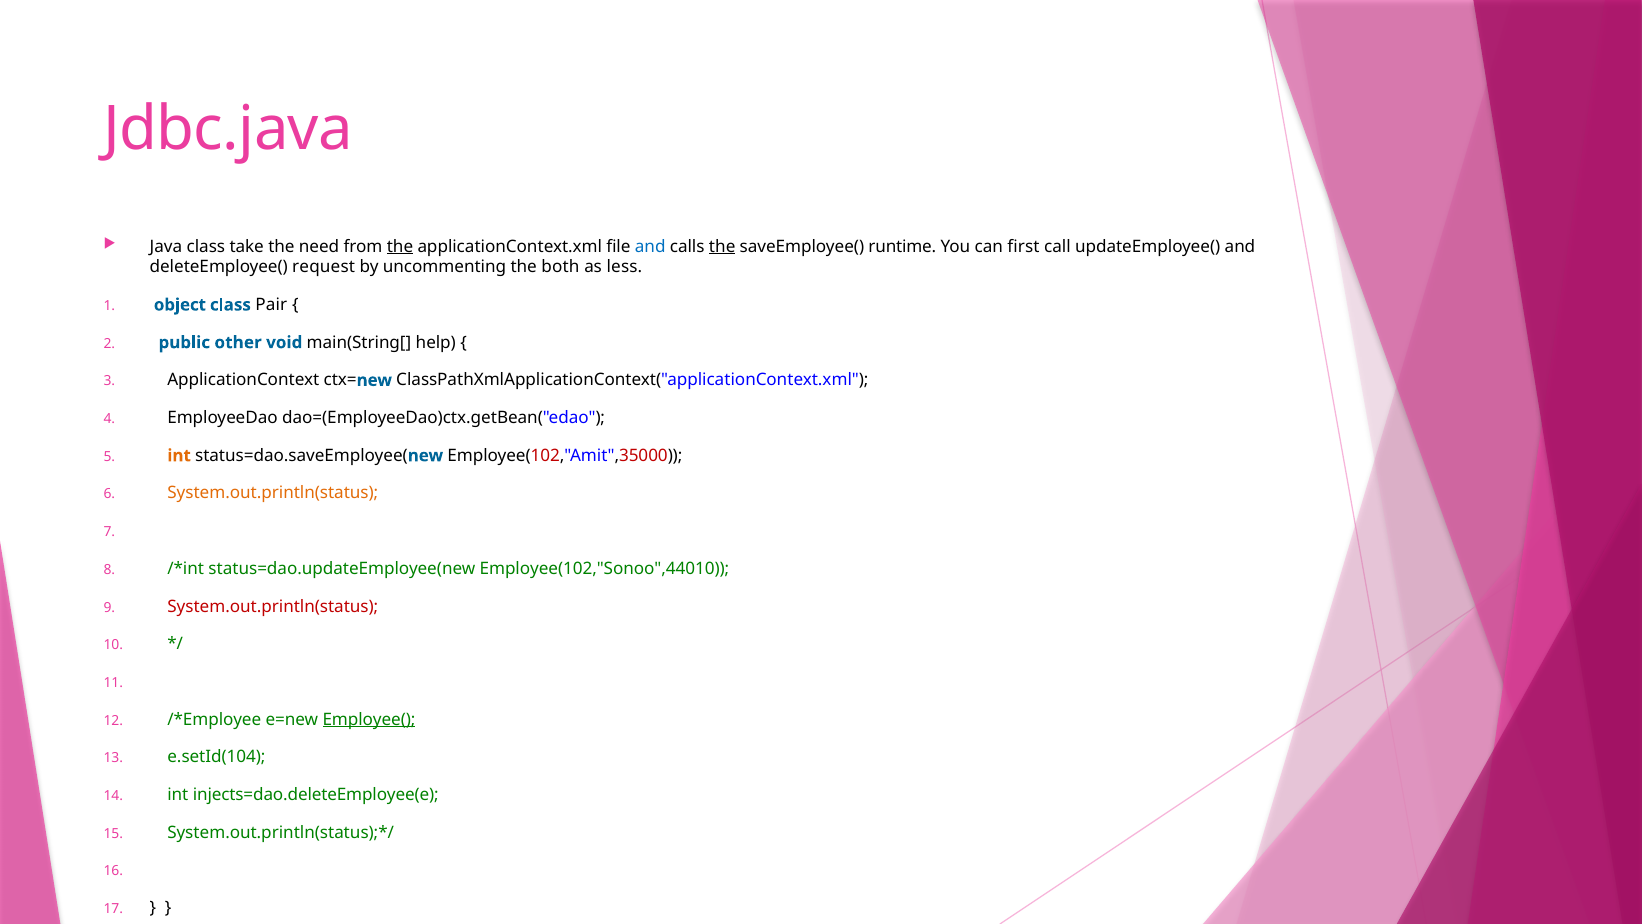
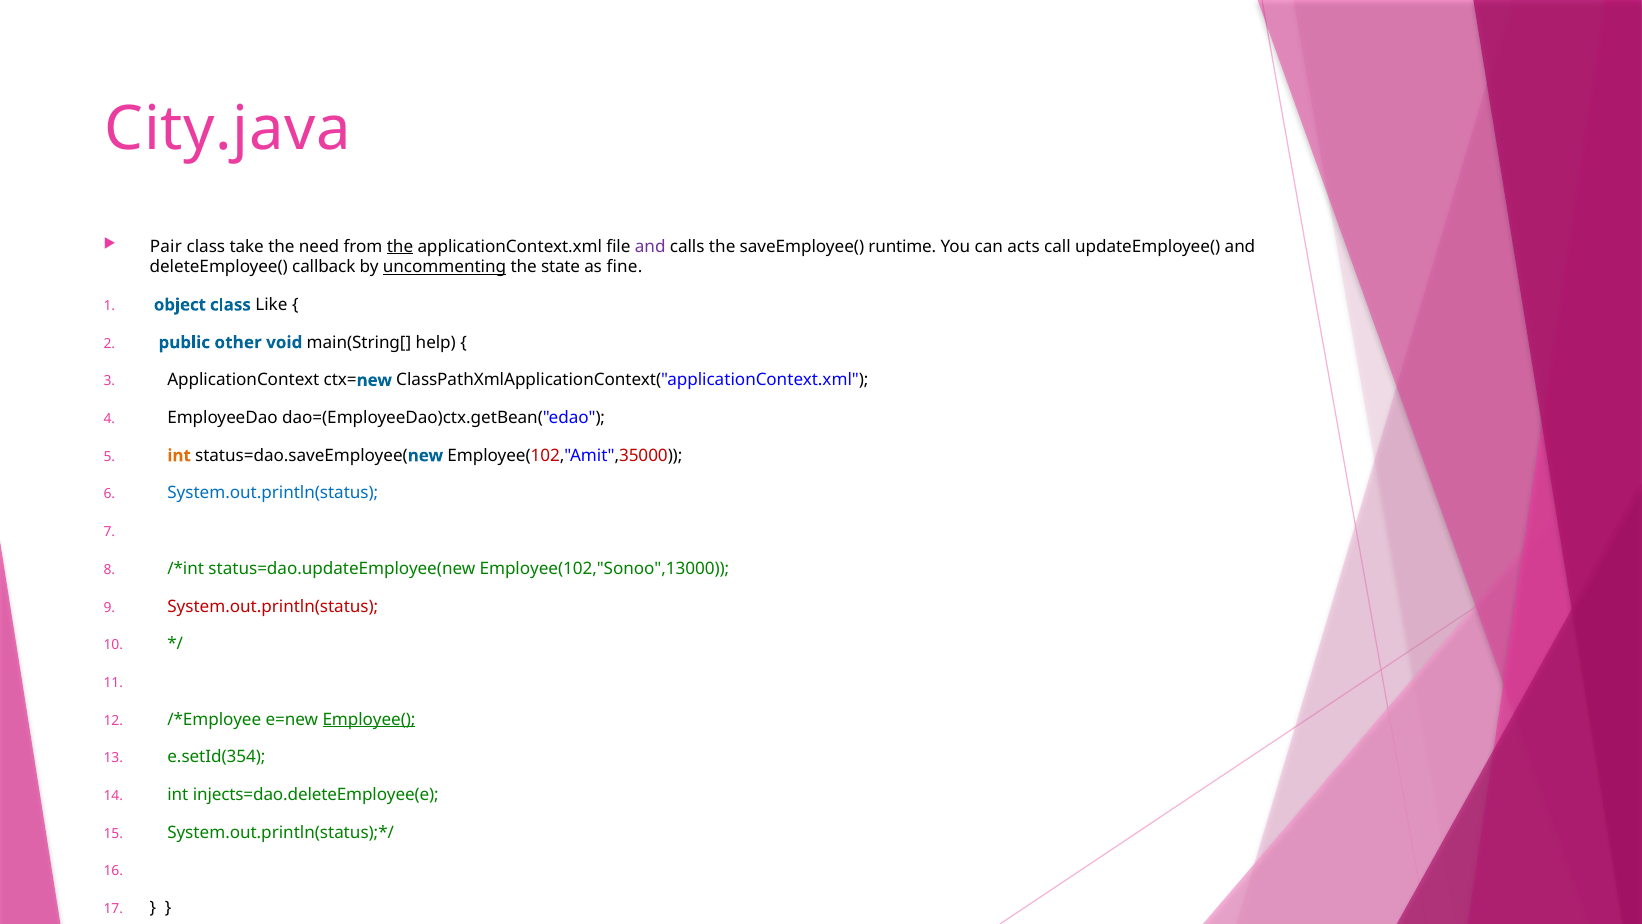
Jdbc.java: Jdbc.java -> City.java
Java: Java -> Pair
and at (650, 247) colour: blue -> purple
the at (722, 247) underline: present -> none
first: first -> acts
request: request -> callback
uncommenting underline: none -> present
both: both -> state
less: less -> fine
Pair: Pair -> Like
System.out.println(status at (273, 493) colour: orange -> blue
Employee(102,"Sonoo",44010: Employee(102,"Sonoo",44010 -> Employee(102,"Sonoo",13000
e.setId(104: e.setId(104 -> e.setId(354
